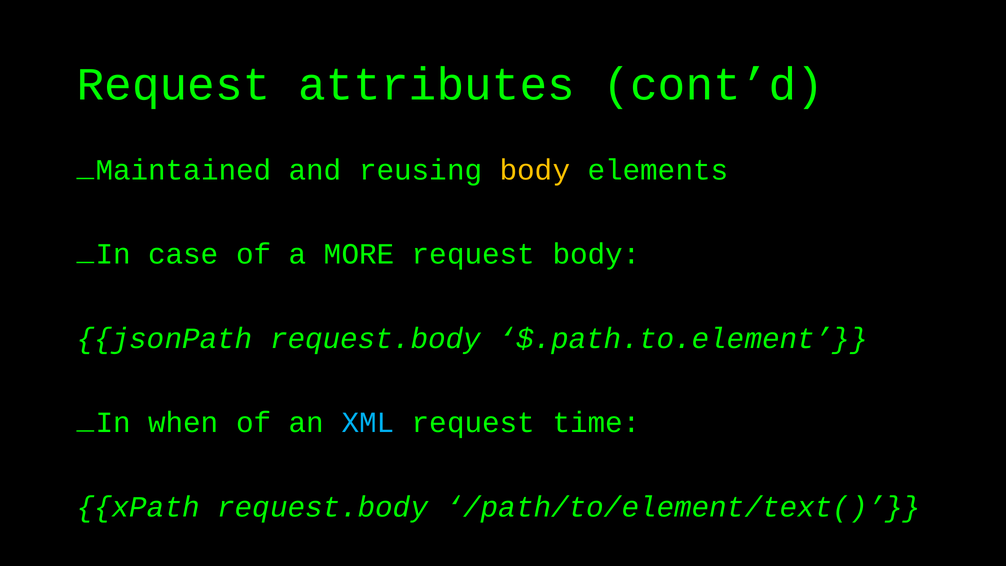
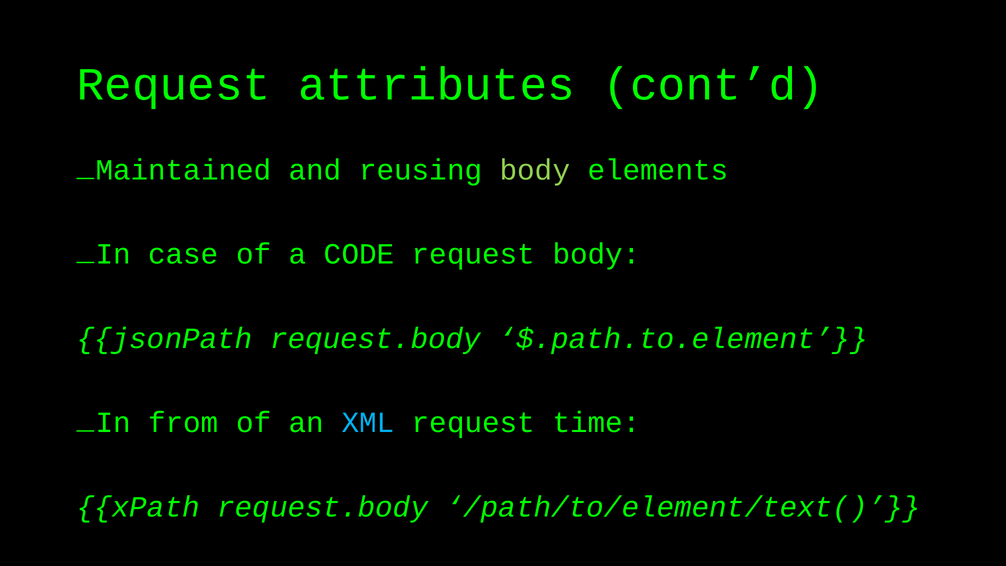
body at (535, 170) colour: yellow -> light green
MORE: MORE -> CODE
when: when -> from
